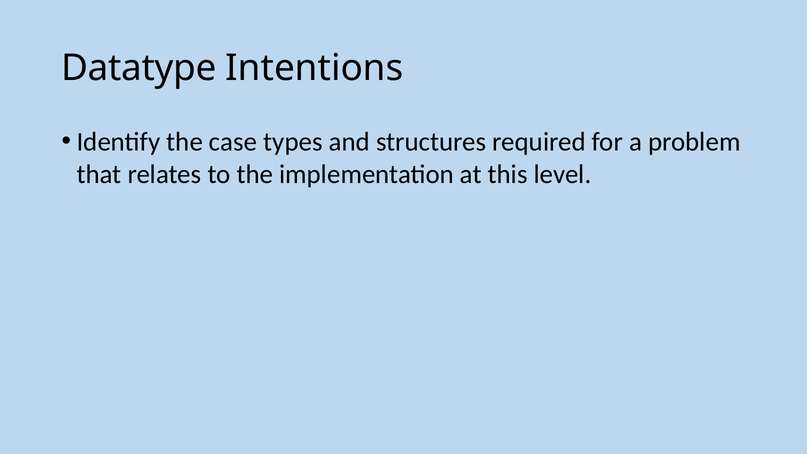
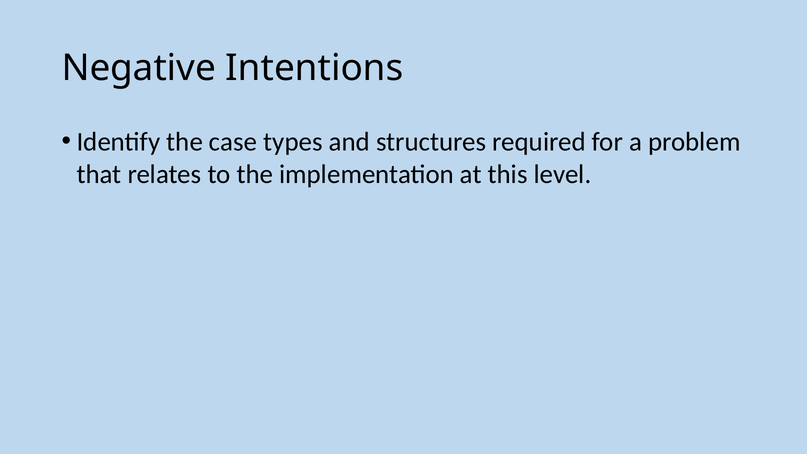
Datatype: Datatype -> Negative
